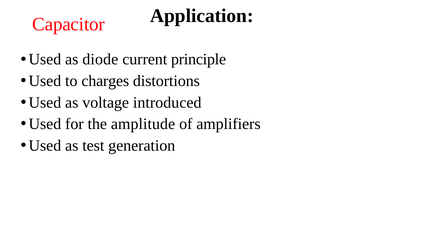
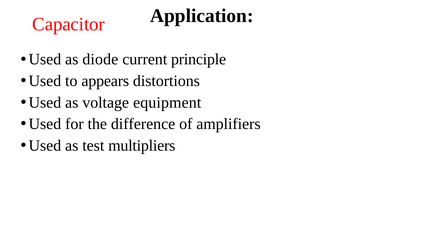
charges: charges -> appears
introduced: introduced -> equipment
amplitude: amplitude -> difference
generation: generation -> multipliers
